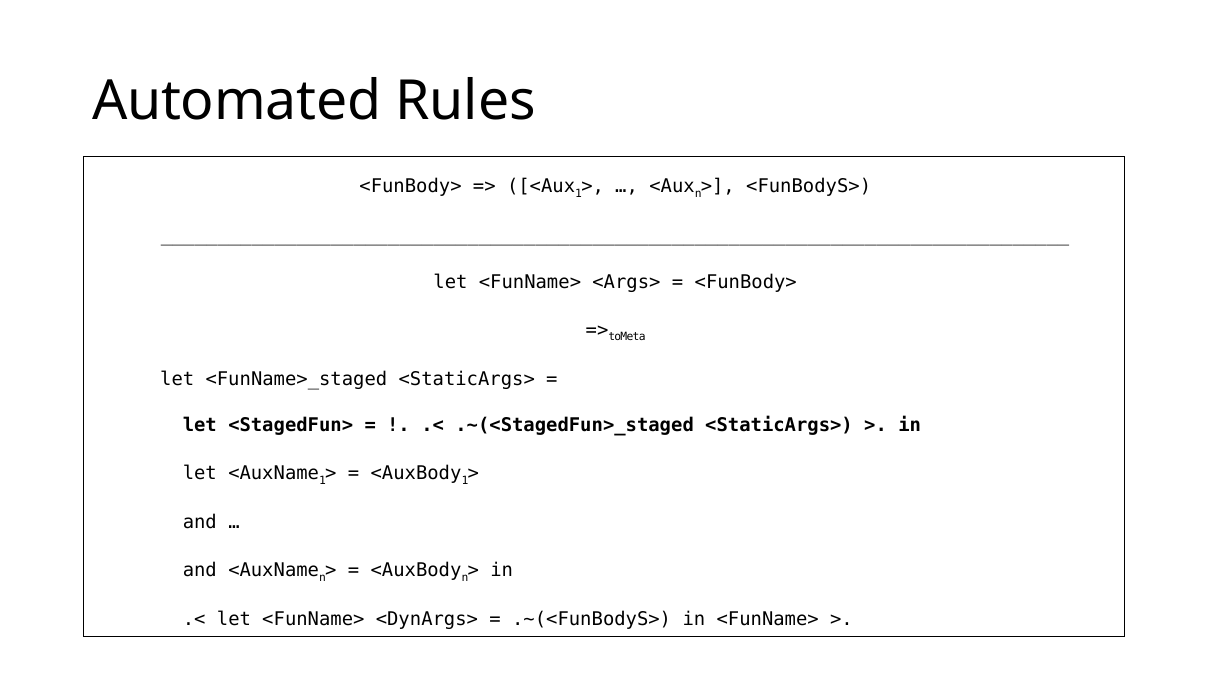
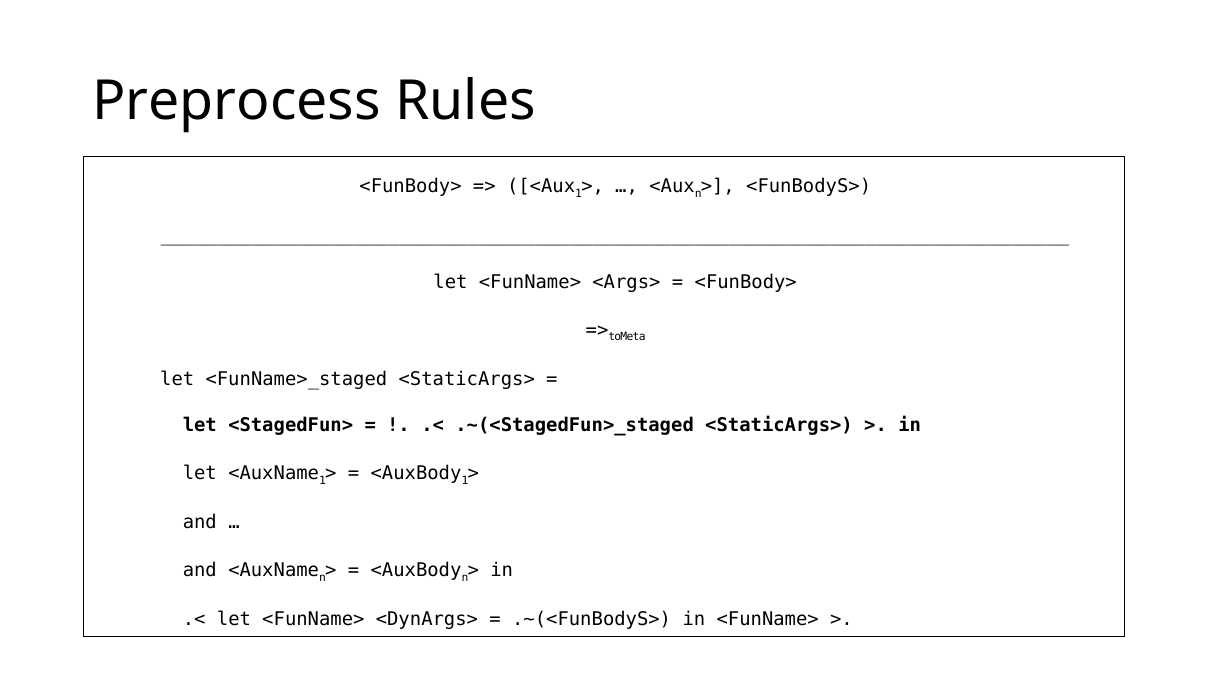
Automated: Automated -> Preprocess
